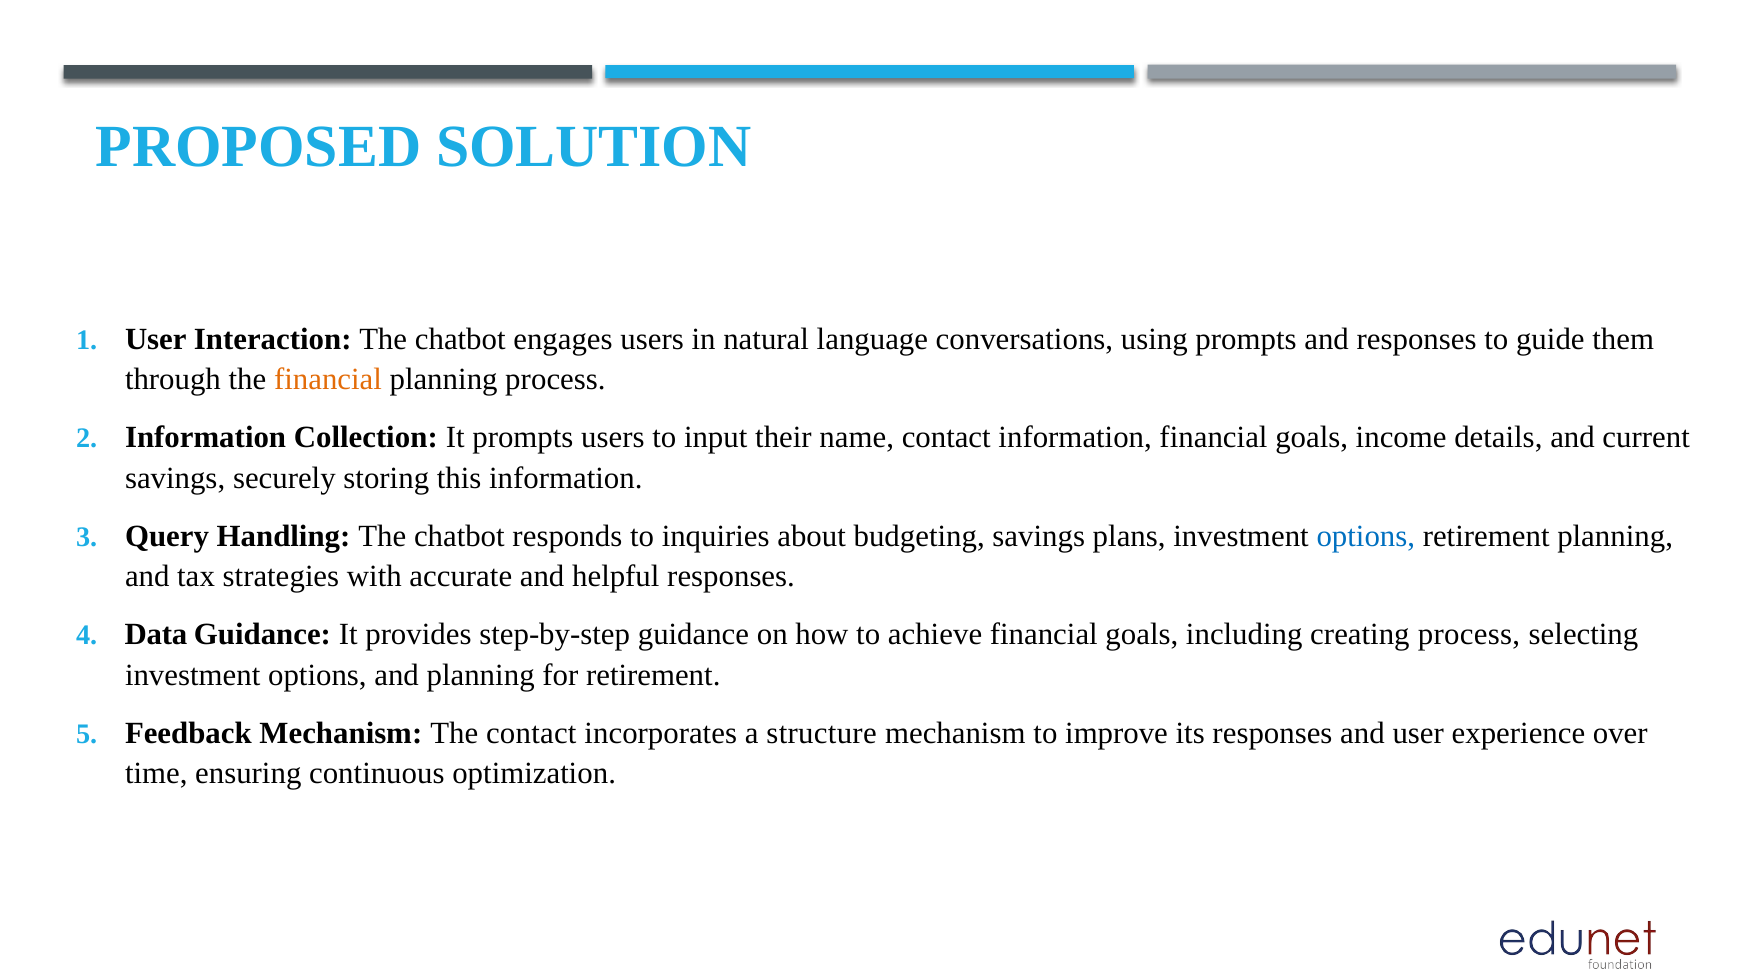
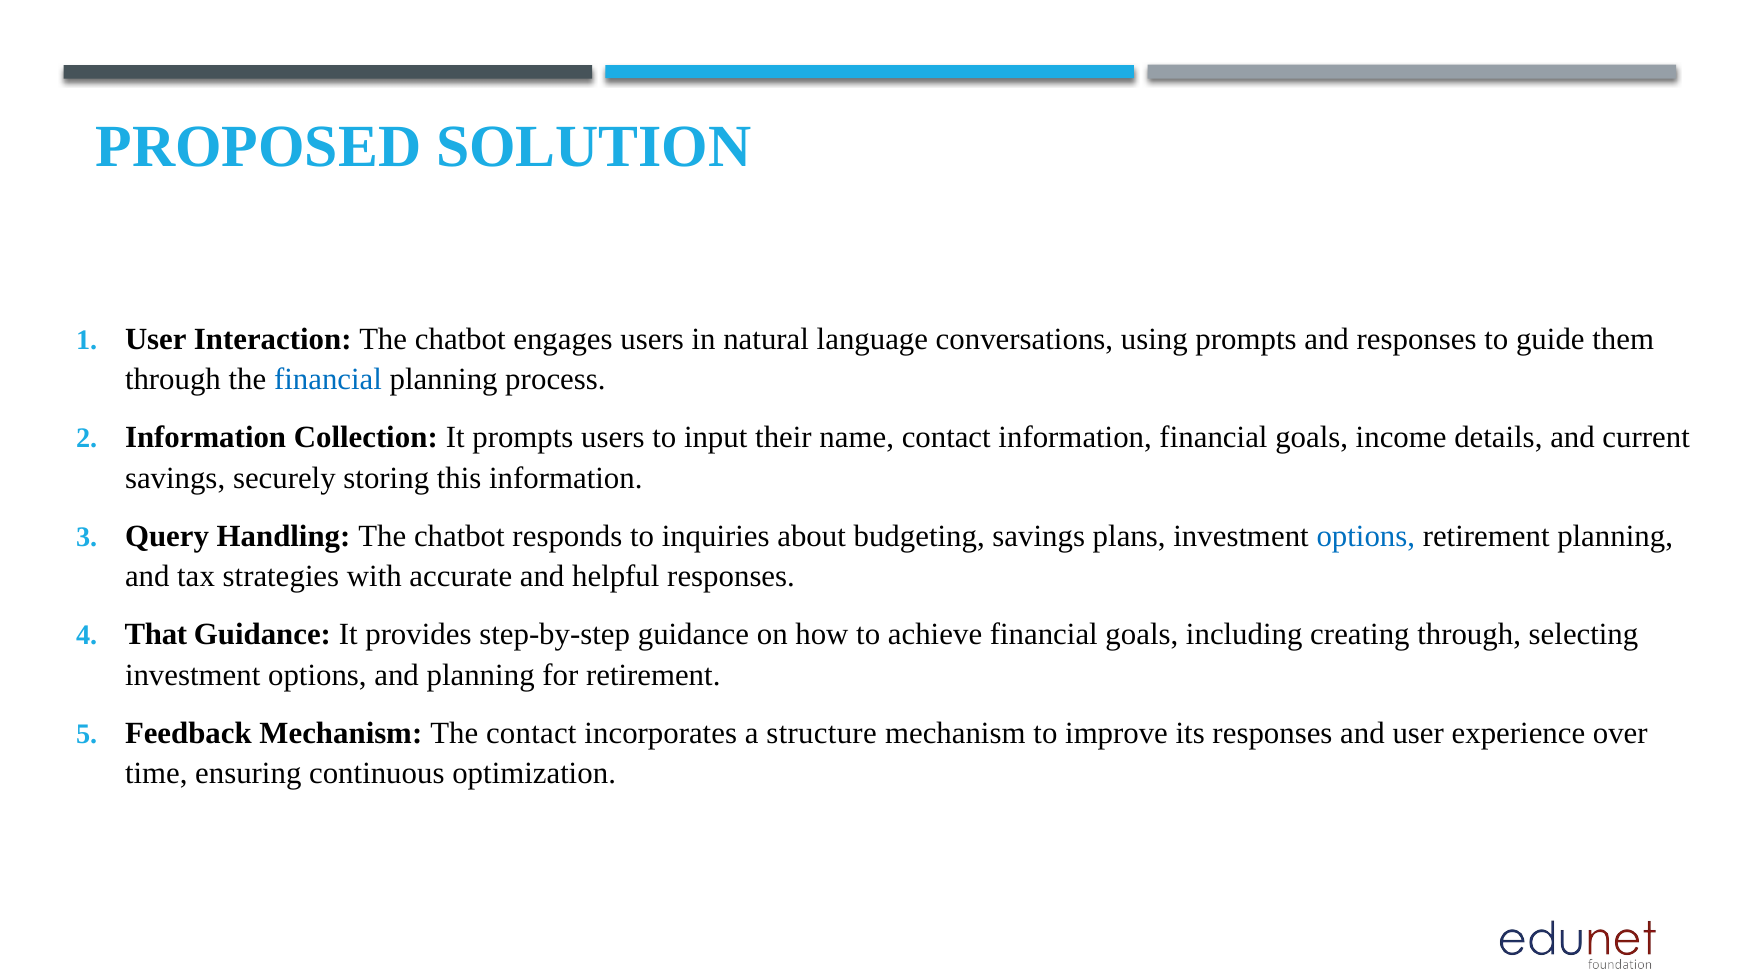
financial at (328, 380) colour: orange -> blue
Data: Data -> That
creating process: process -> through
